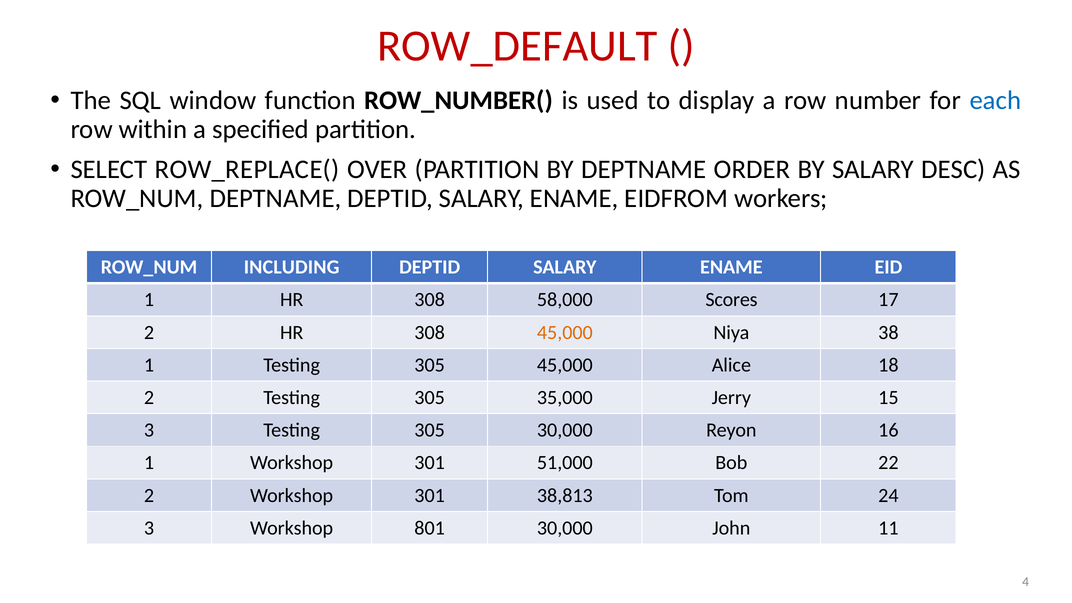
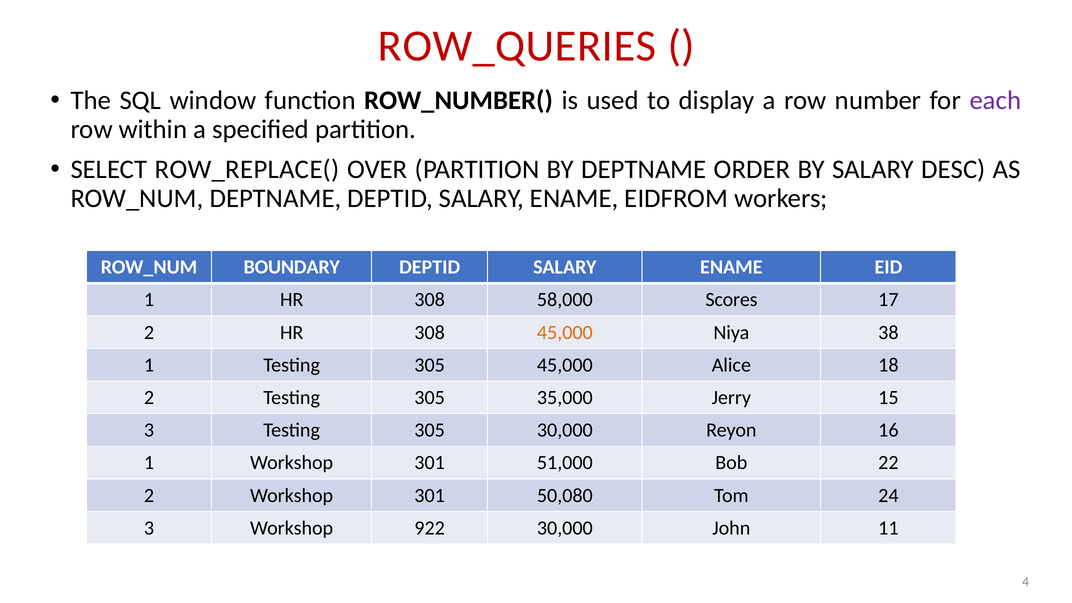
ROW_DEFAULT: ROW_DEFAULT -> ROW_QUERIES
each colour: blue -> purple
INCLUDING: INCLUDING -> BOUNDARY
38,813: 38,813 -> 50,080
801: 801 -> 922
